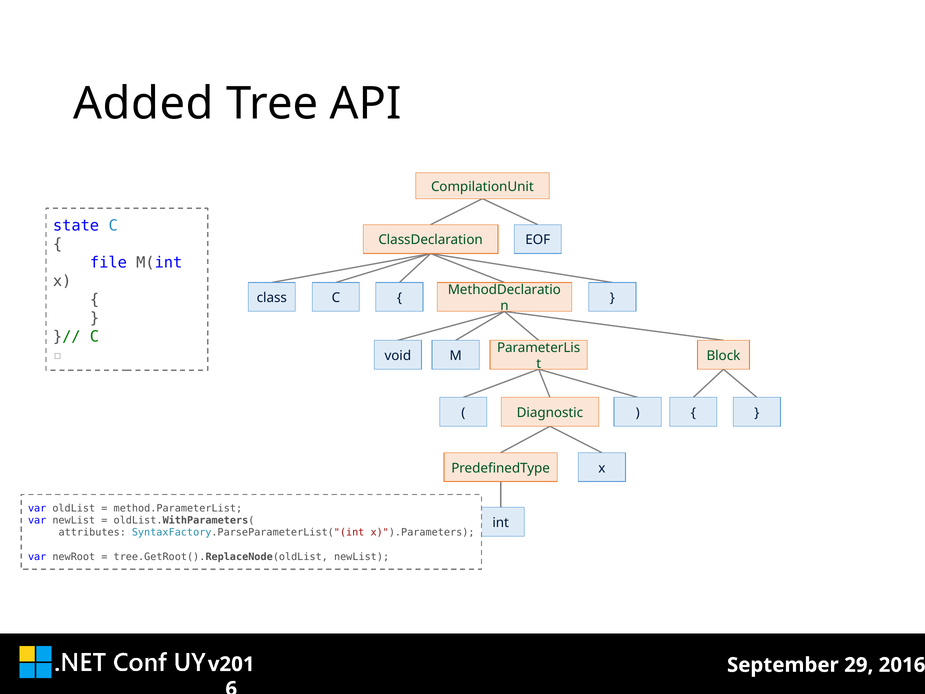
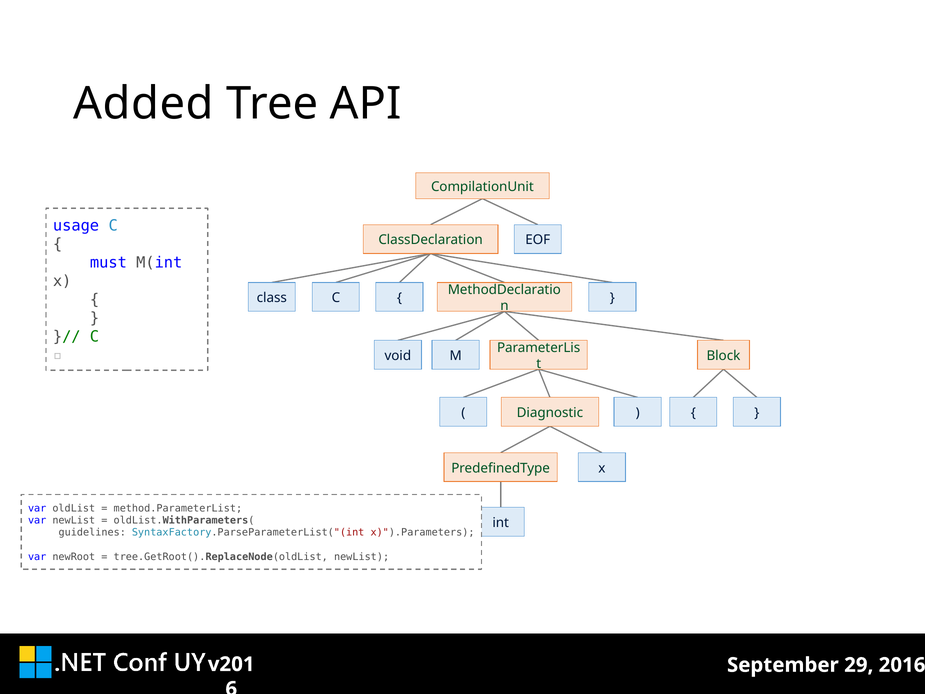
state: state -> usage
file: file -> must
attributes: attributes -> guidelines
